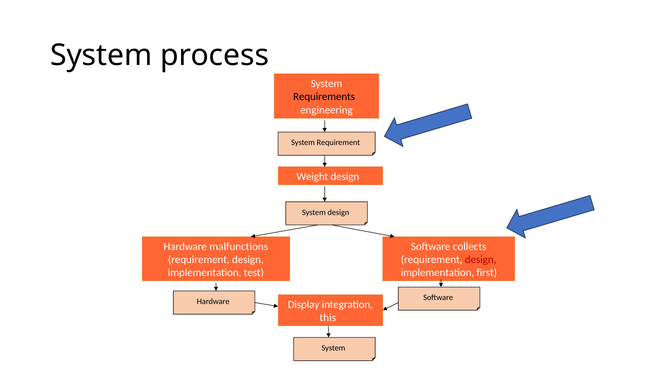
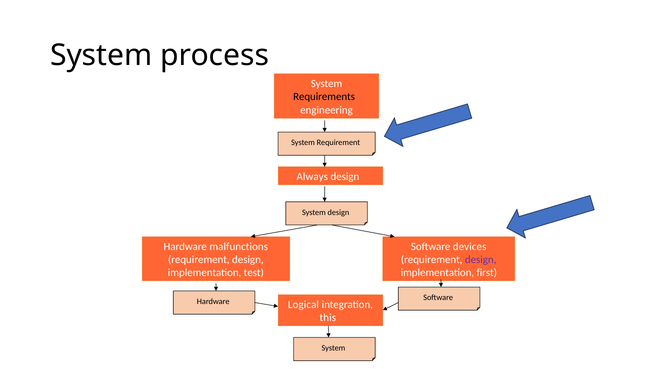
Weight: Weight -> Always
collects: collects -> devices
design at (481, 260) colour: red -> purple
Display: Display -> Logical
